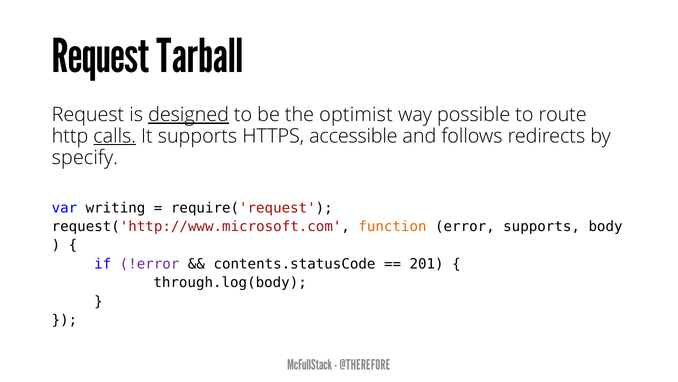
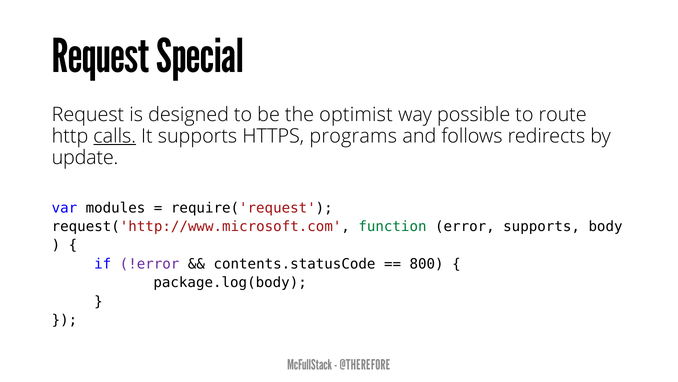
Tarball: Tarball -> Special
designed underline: present -> none
accessible: accessible -> programs
specify: specify -> update
writing: writing -> modules
function colour: orange -> green
201: 201 -> 800
through.log(body: through.log(body -> package.log(body
